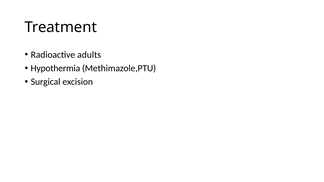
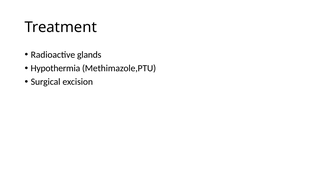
adults: adults -> glands
